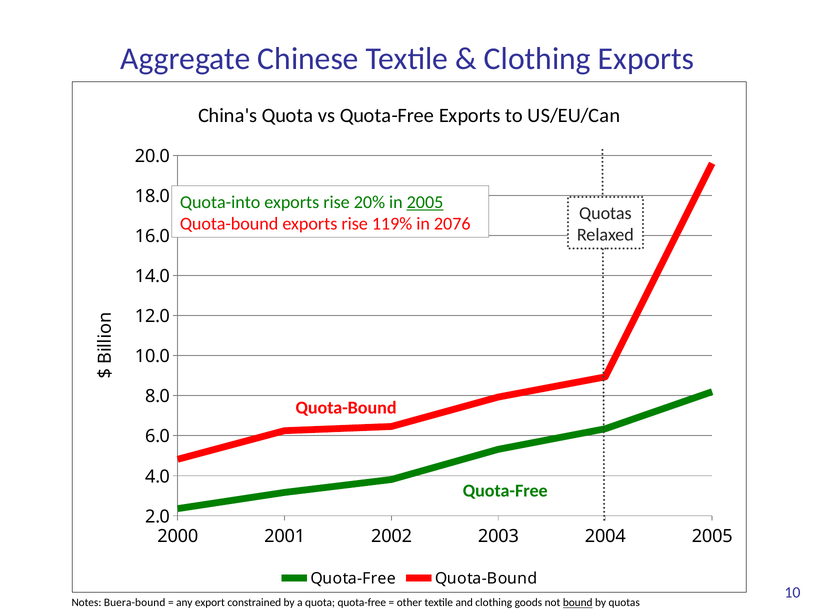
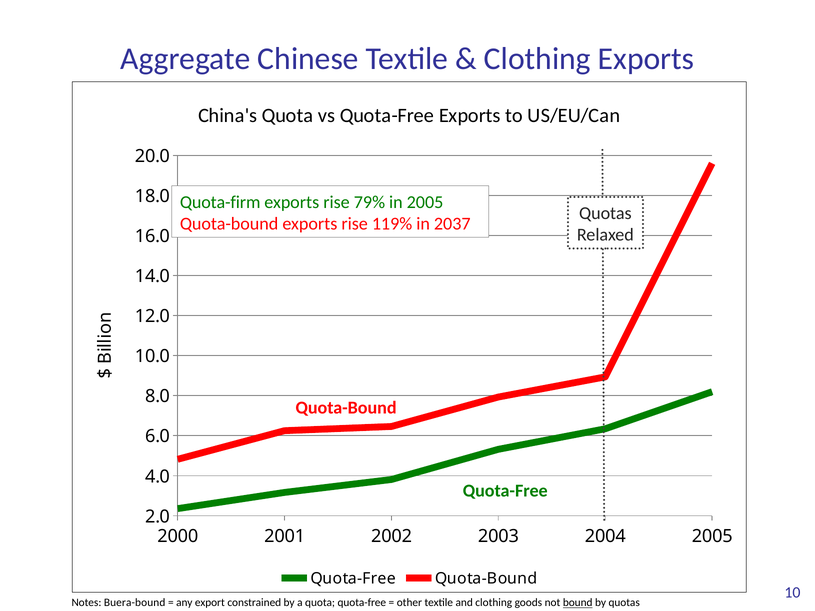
Quota-into: Quota-into -> Quota-firm
20%: 20% -> 79%
2005 at (425, 202) underline: present -> none
2076: 2076 -> 2037
